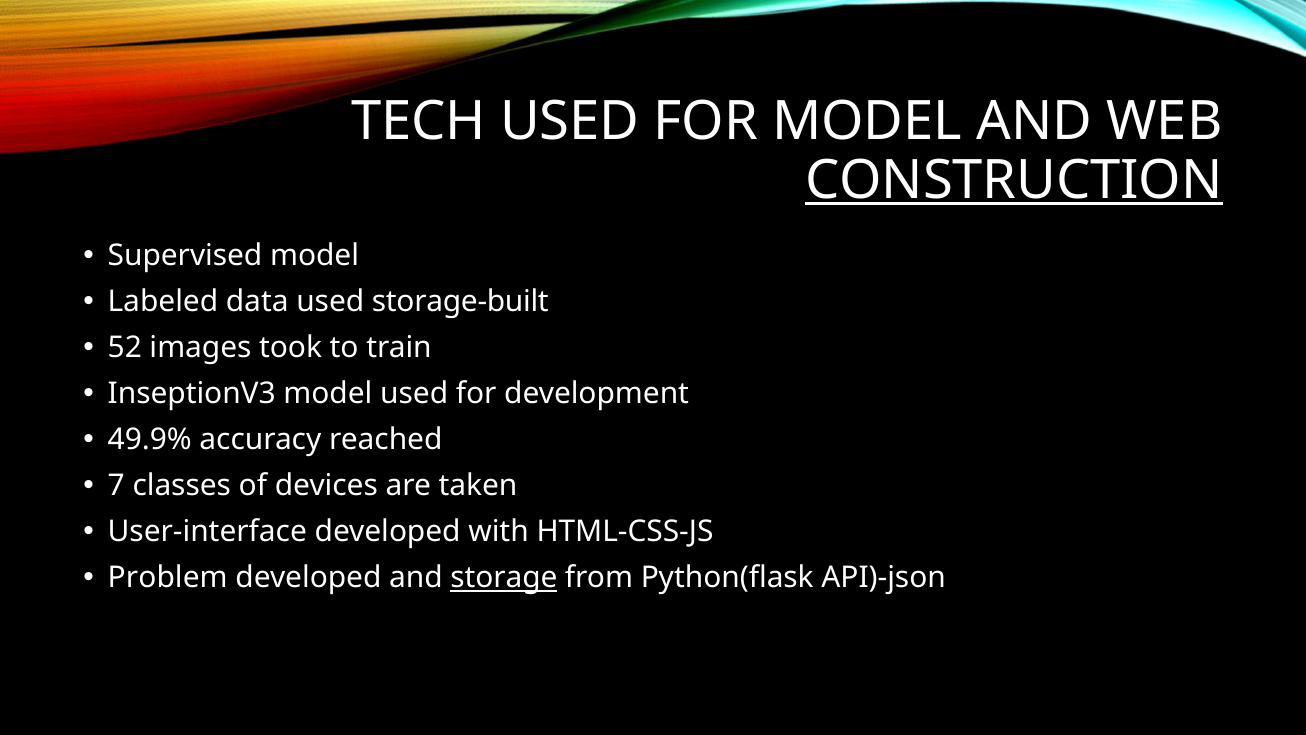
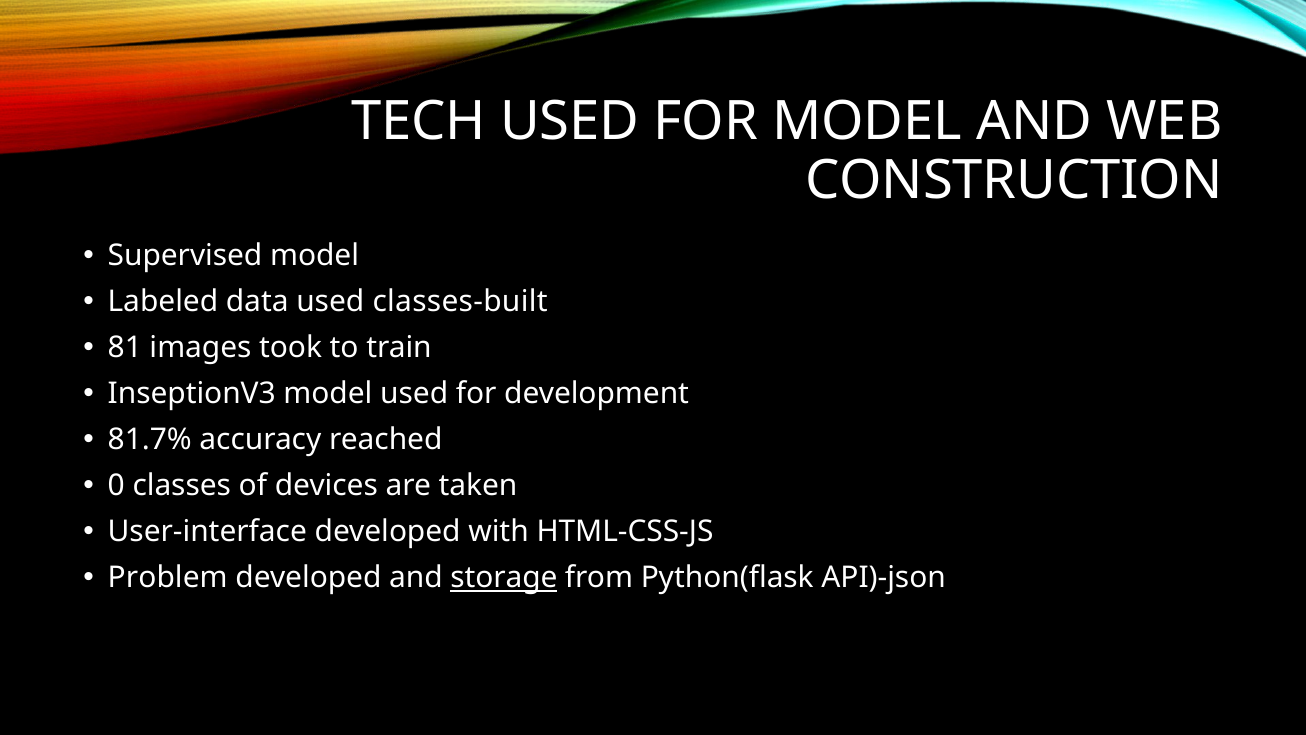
CONSTRUCTION underline: present -> none
storage-built: storage-built -> classes-built
52: 52 -> 81
49.9%: 49.9% -> 81.7%
7: 7 -> 0
